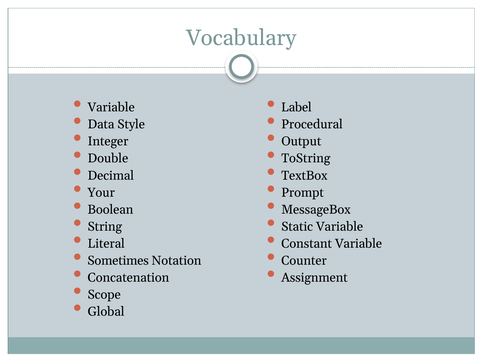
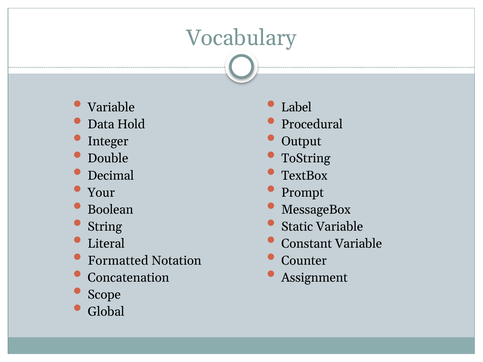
Style: Style -> Hold
Sometimes: Sometimes -> Formatted
